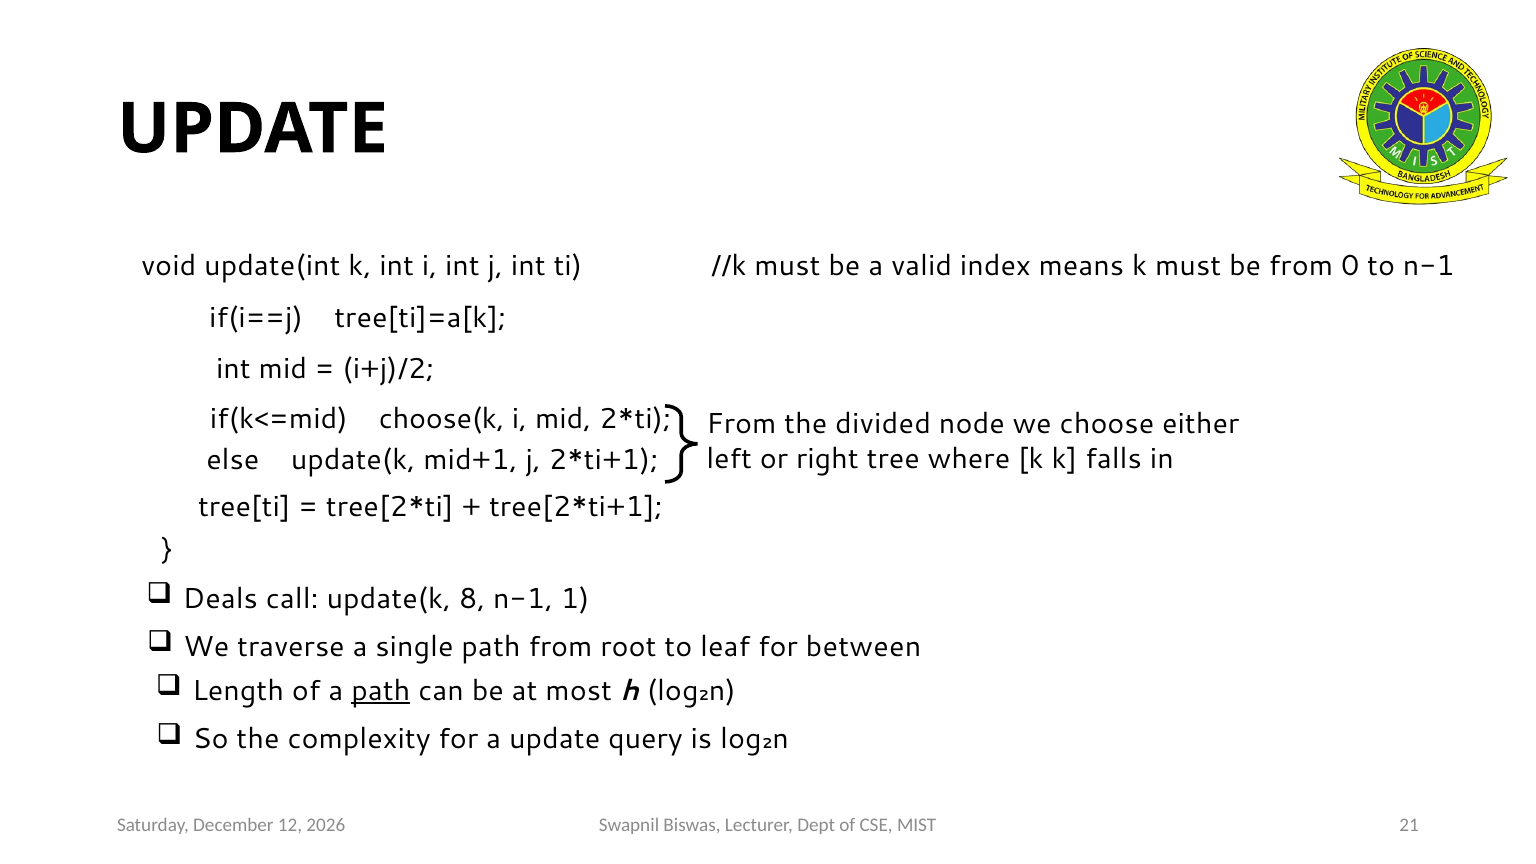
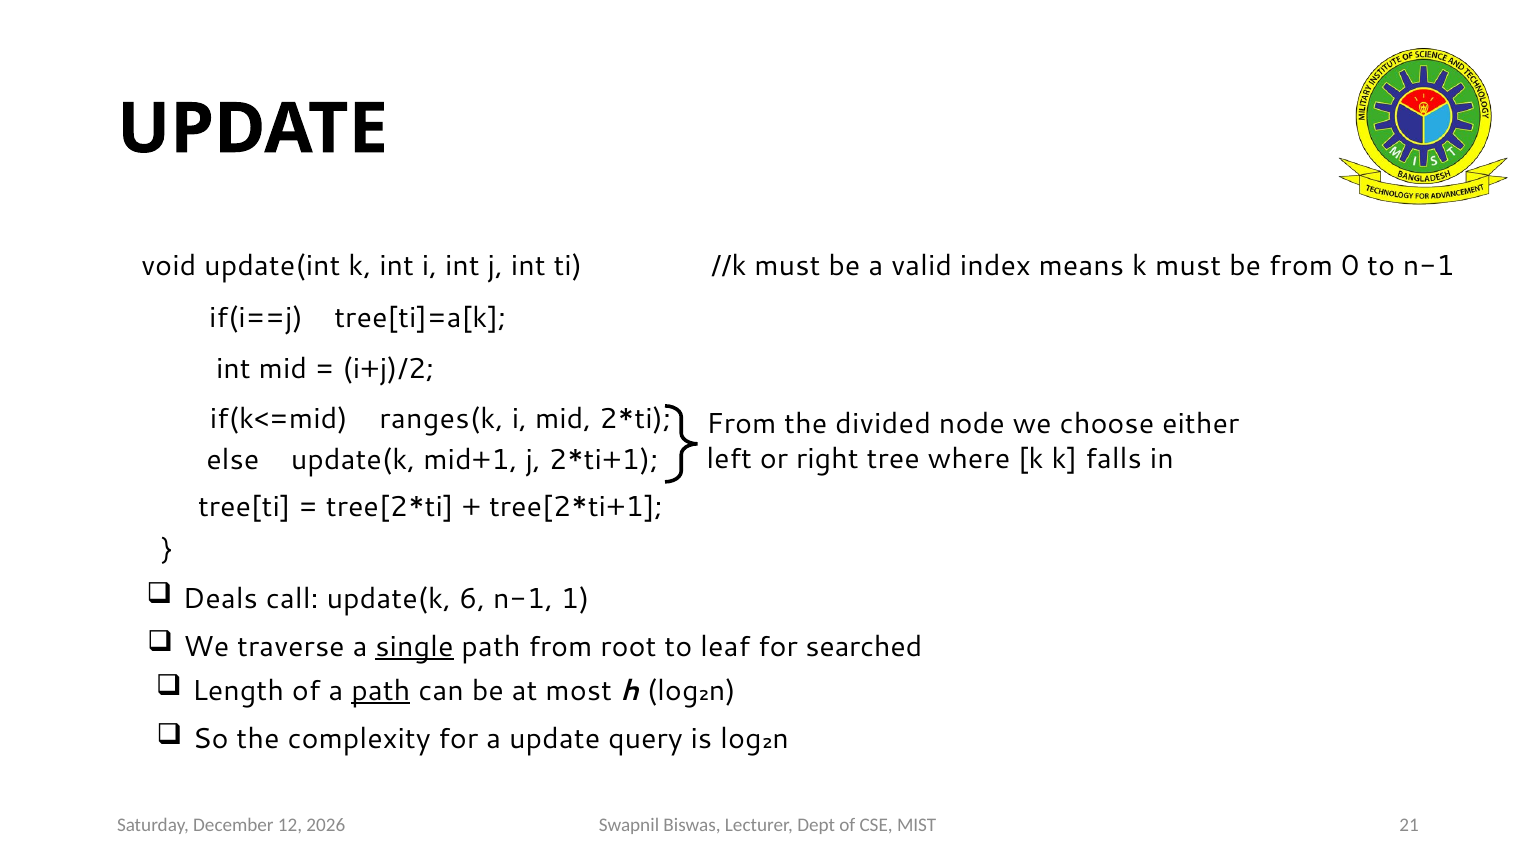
choose(k: choose(k -> ranges(k
8: 8 -> 6
single underline: none -> present
between: between -> searched
